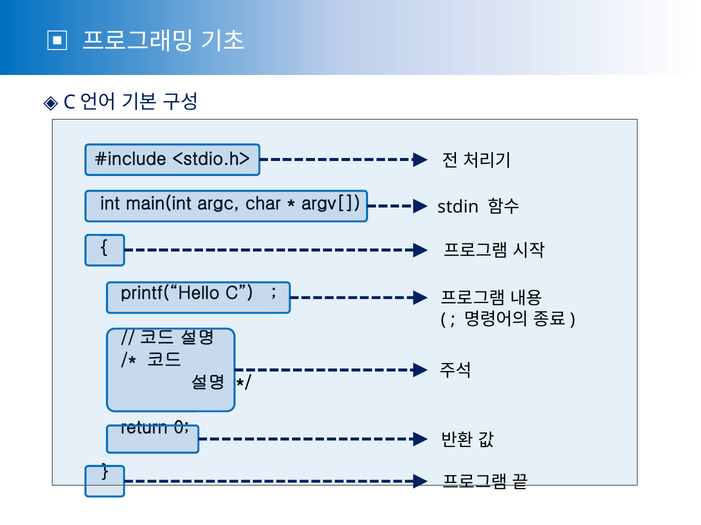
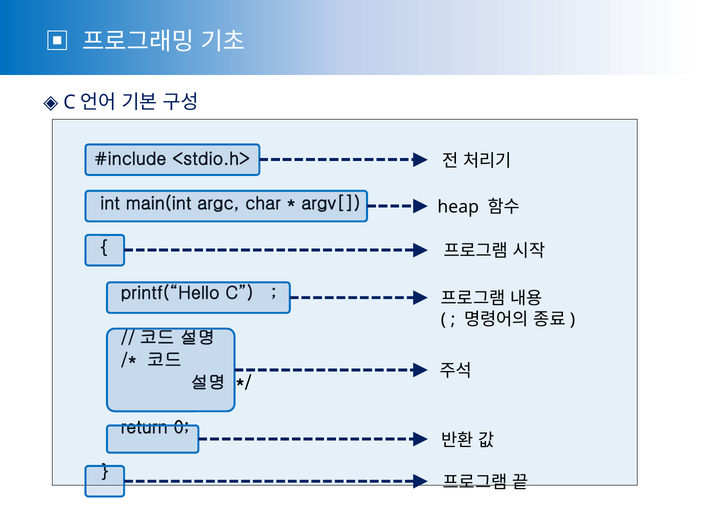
stdin: stdin -> heap
